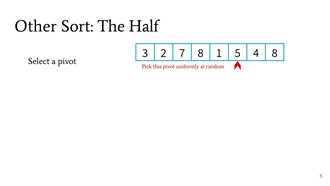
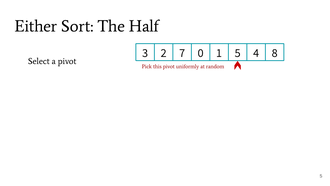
Other: Other -> Either
7 8: 8 -> 0
